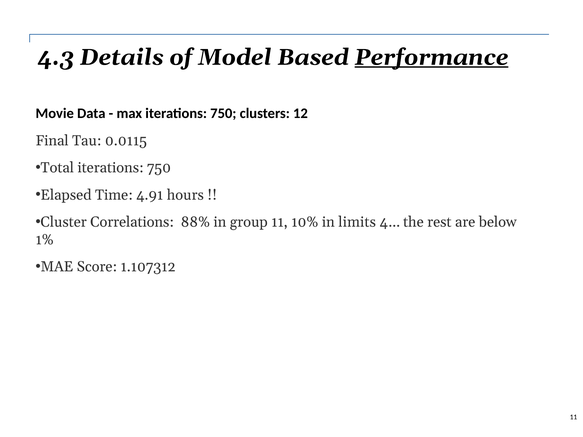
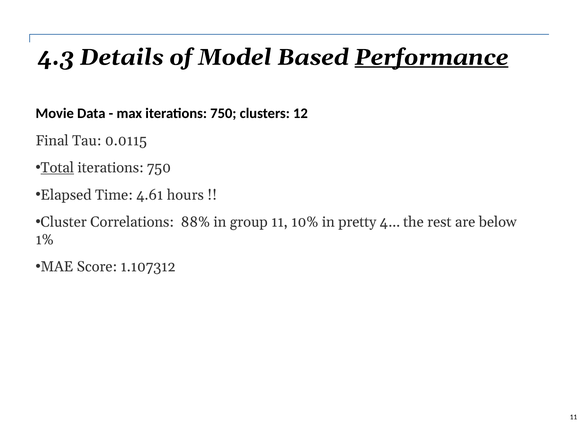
Total underline: none -> present
4.91: 4.91 -> 4.61
limits: limits -> pretty
